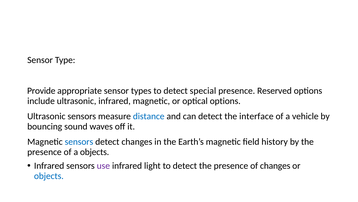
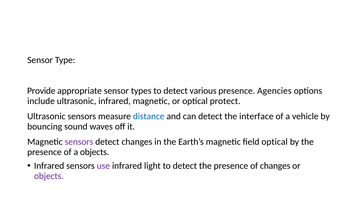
special: special -> various
Reserved: Reserved -> Agencies
optical options: options -> protect
sensors at (79, 141) colour: blue -> purple
field history: history -> optical
objects at (49, 175) colour: blue -> purple
